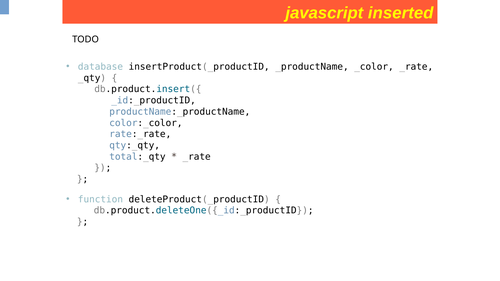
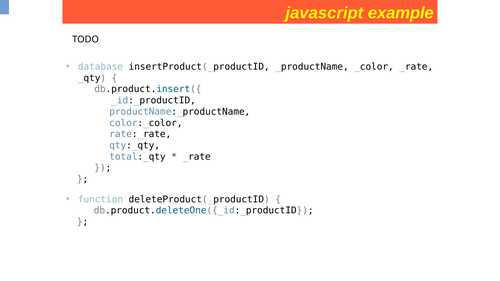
inserted: inserted -> example
